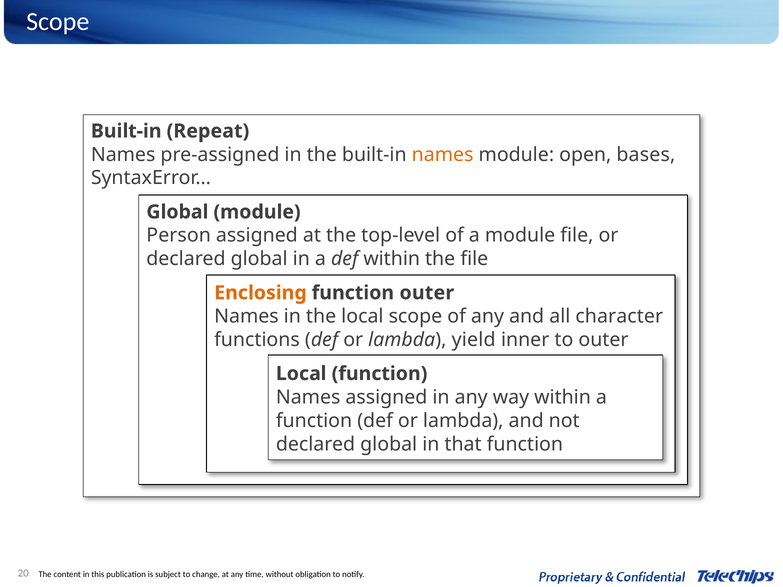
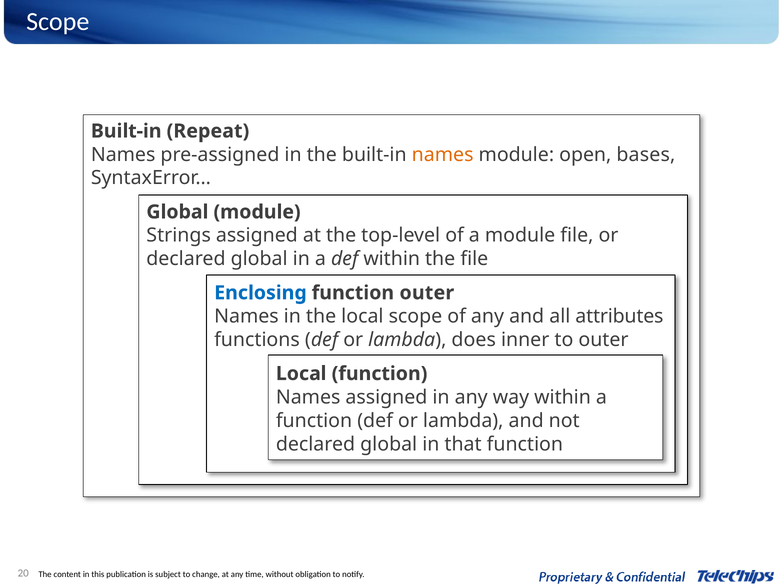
Person: Person -> Strings
Enclosing colour: orange -> blue
character: character -> attributes
yield: yield -> does
